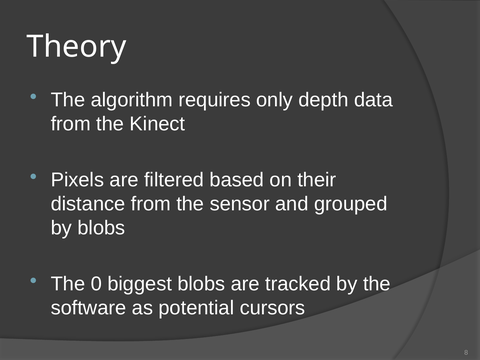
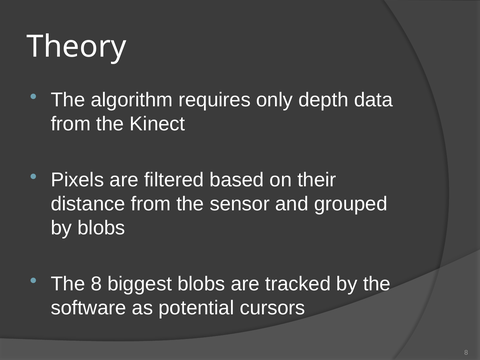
The 0: 0 -> 8
